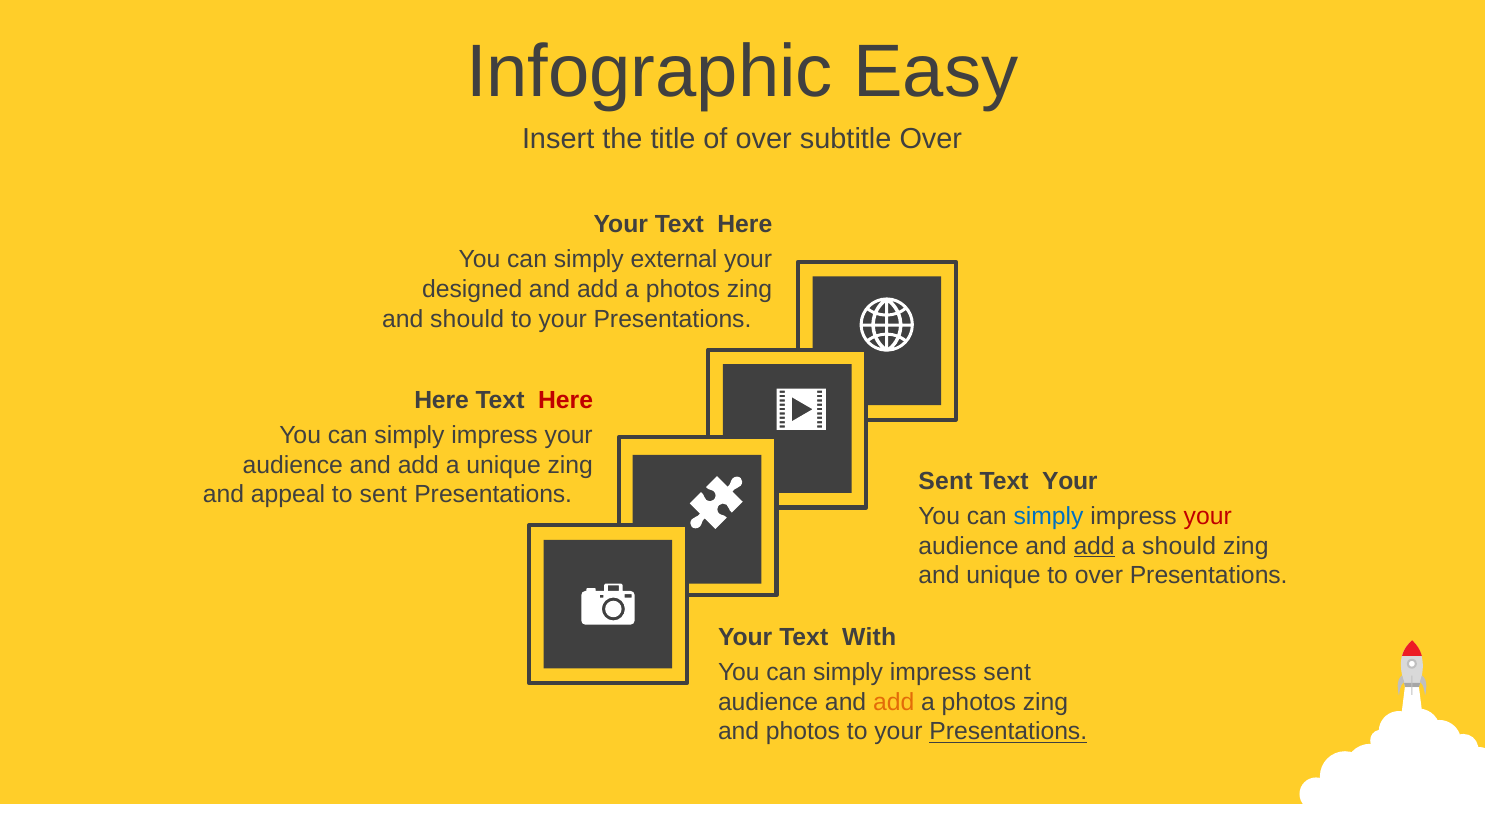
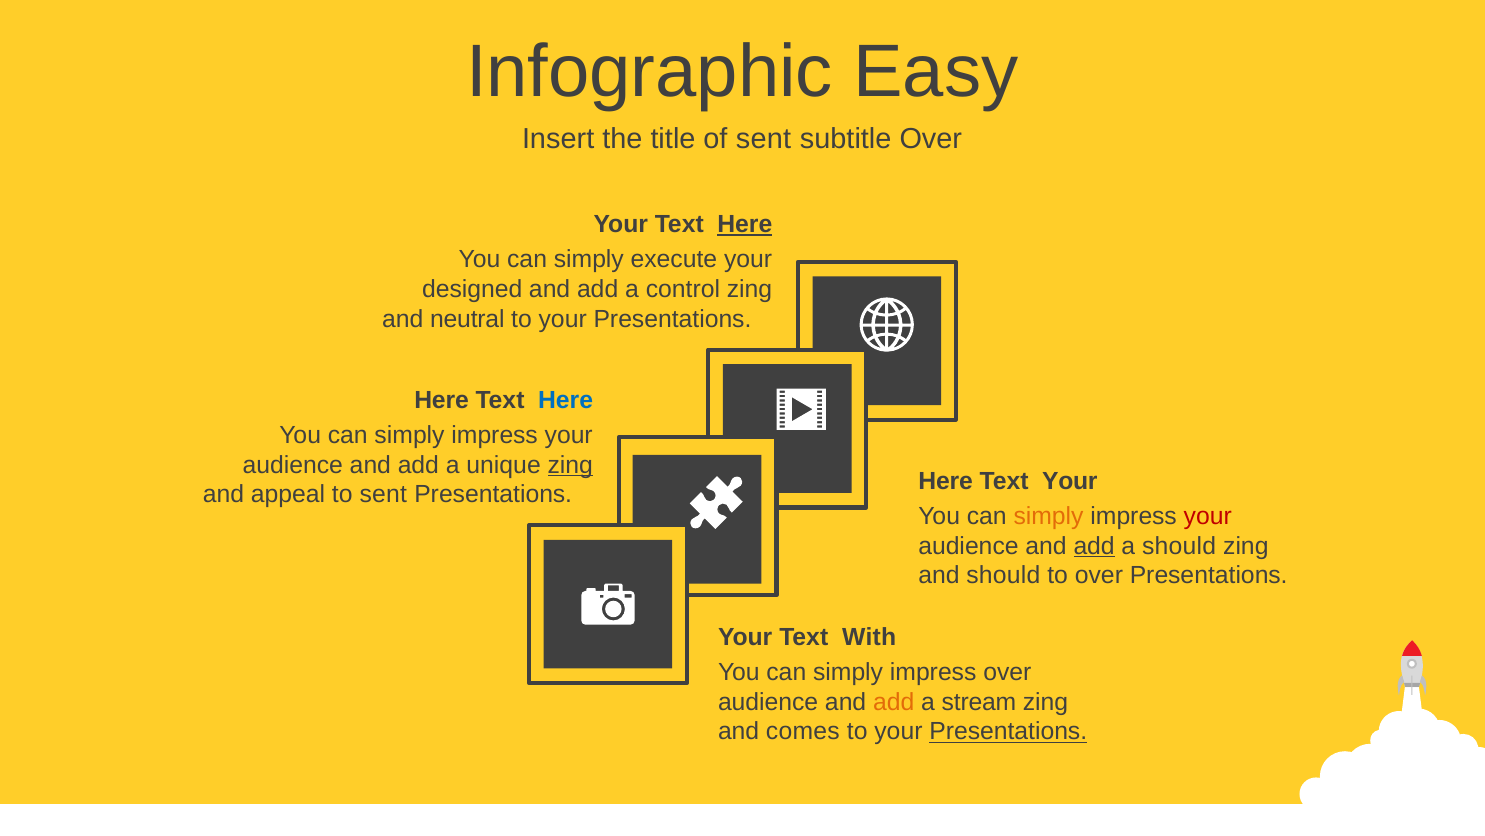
of over: over -> sent
Here at (745, 224) underline: none -> present
external: external -> execute
photos at (683, 289): photos -> control
and should: should -> neutral
Here at (566, 400) colour: red -> blue
zing at (570, 465) underline: none -> present
Sent at (945, 481): Sent -> Here
simply at (1048, 516) colour: blue -> orange
and unique: unique -> should
impress sent: sent -> over
photos at (979, 701): photos -> stream
and photos: photos -> comes
